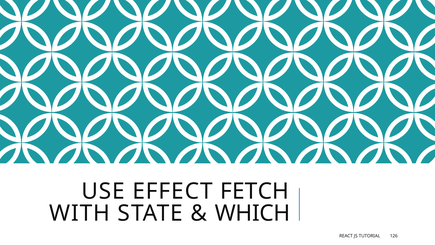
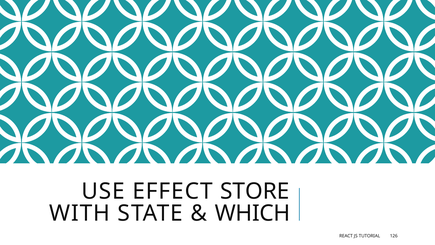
FETCH: FETCH -> STORE
